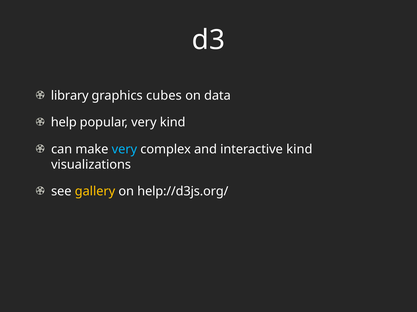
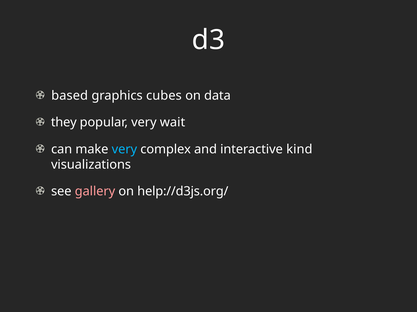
library: library -> based
help: help -> they
very kind: kind -> wait
gallery colour: yellow -> pink
